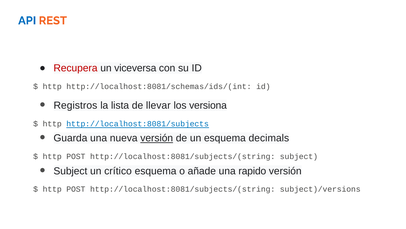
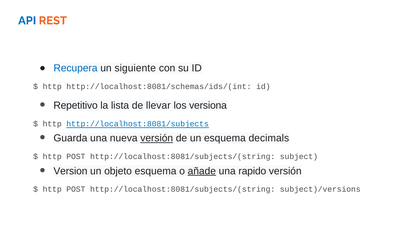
Recupera colour: red -> blue
viceversa: viceversa -> siguiente
Registros: Registros -> Repetitivo
Subject at (70, 171): Subject -> Version
crítico: crítico -> objeto
añade underline: none -> present
